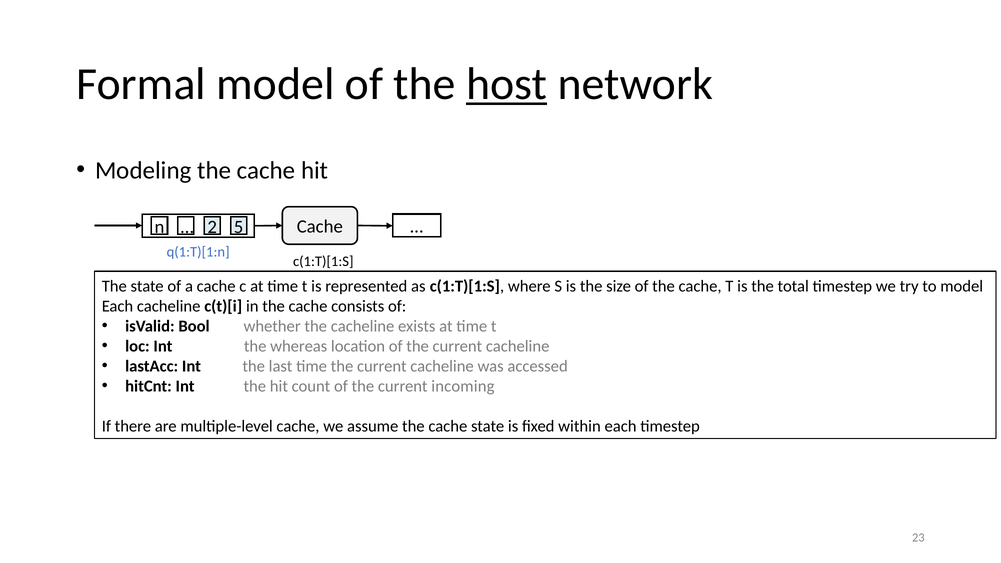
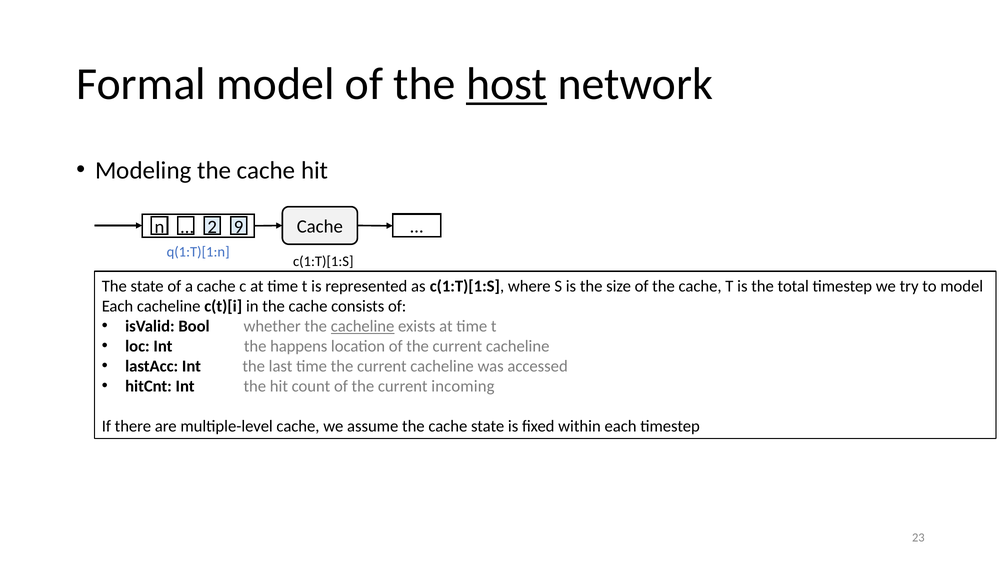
5: 5 -> 9
cacheline at (363, 326) underline: none -> present
whereas: whereas -> happens
